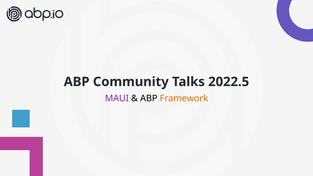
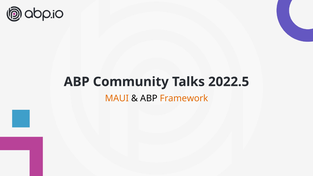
MAUI colour: purple -> orange
